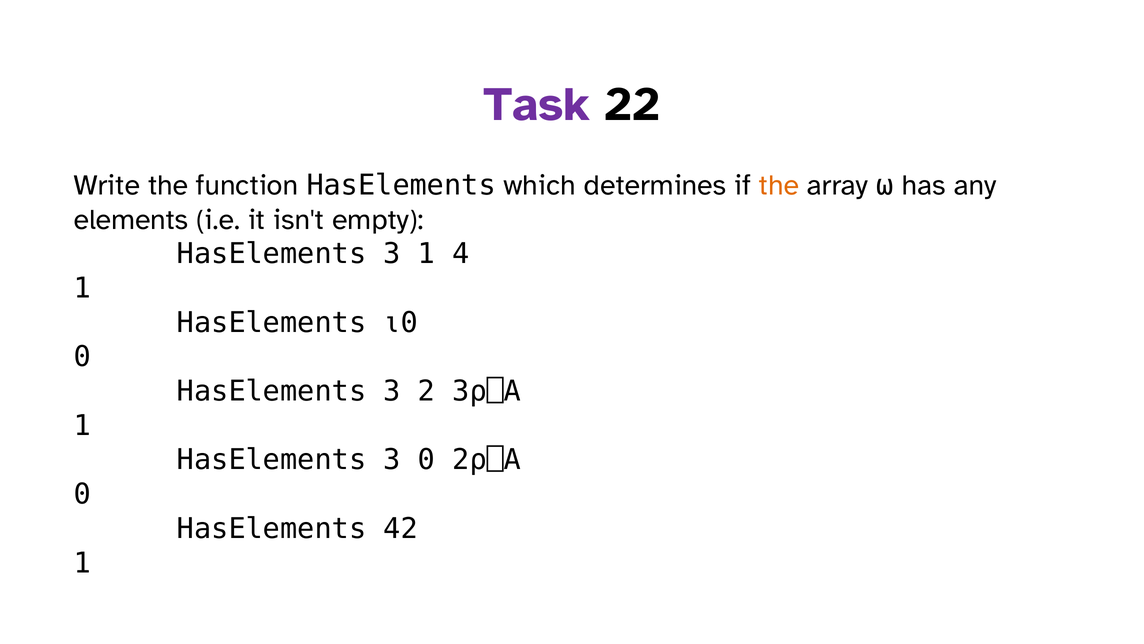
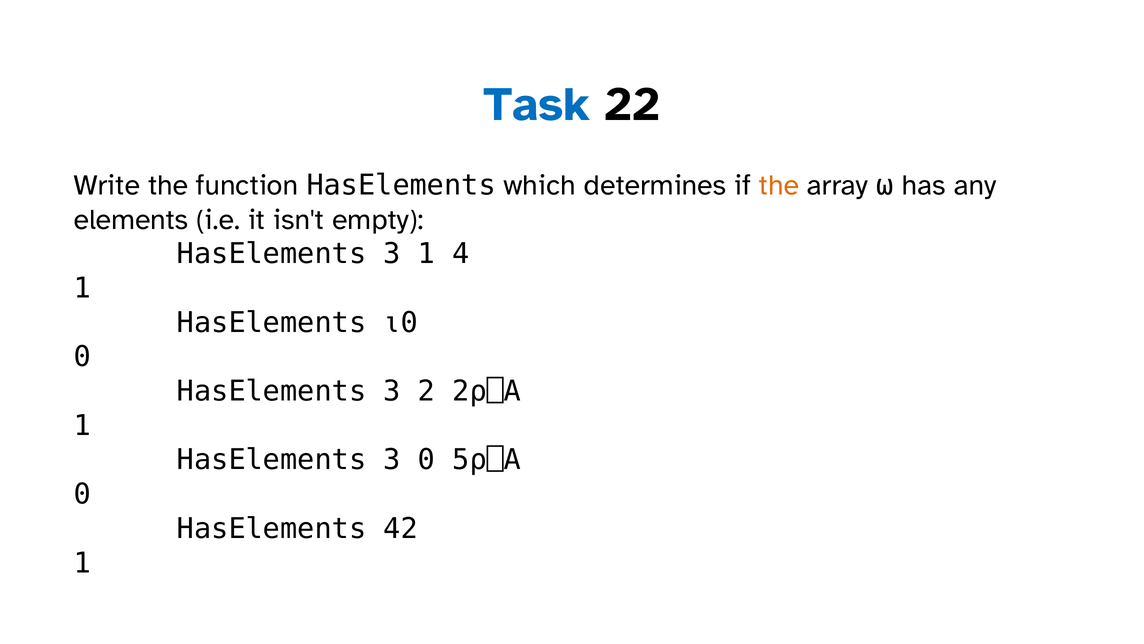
Task colour: purple -> blue
3⍴⎕A: 3⍴⎕A -> 2⍴⎕A
2⍴⎕A: 2⍴⎕A -> 5⍴⎕A
